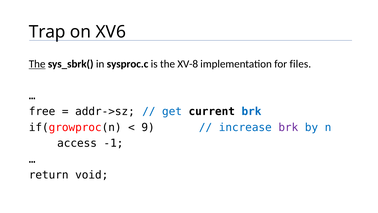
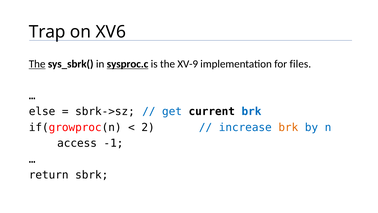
sysproc.c underline: none -> present
XV-8: XV-8 -> XV-9
free: free -> else
addr->sz: addr->sz -> sbrk->sz
9: 9 -> 2
brk at (288, 127) colour: purple -> orange
void: void -> sbrk
